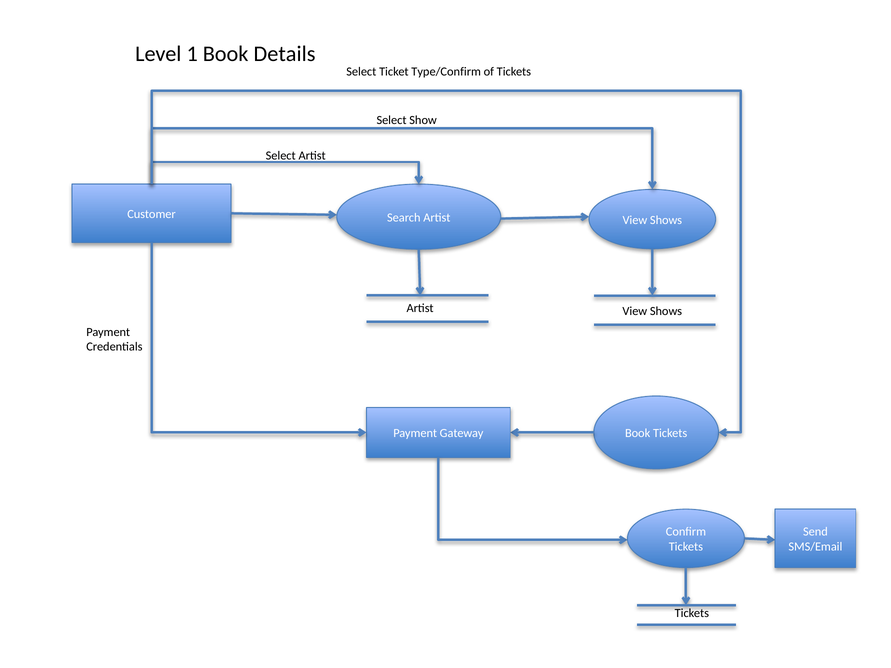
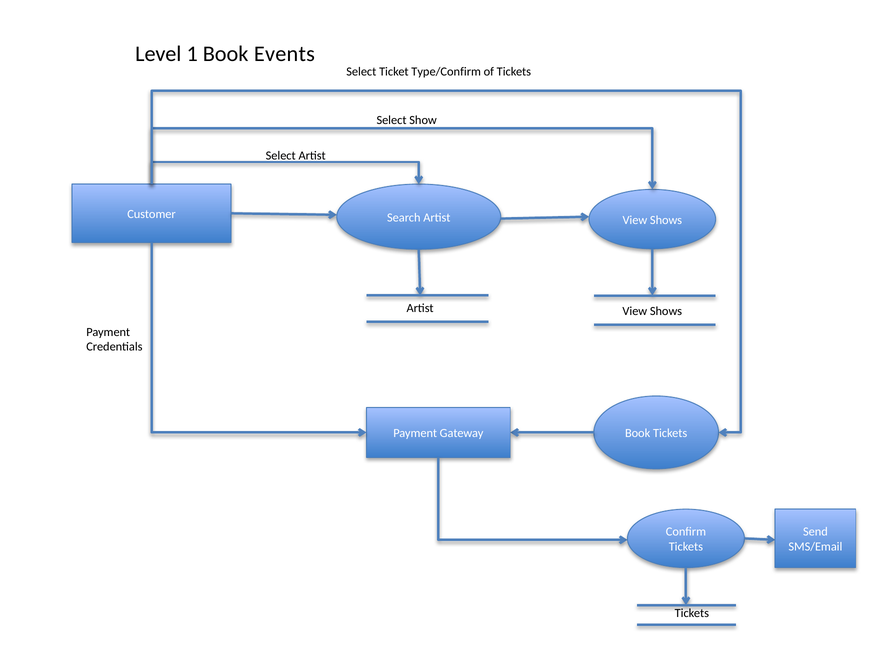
Details: Details -> Events
